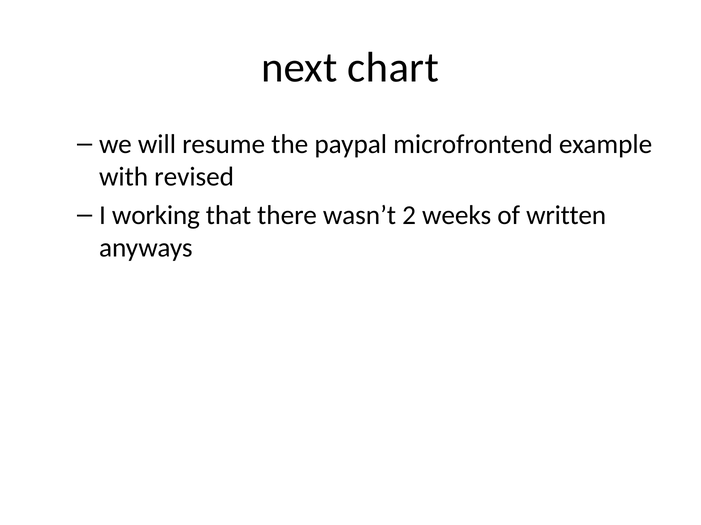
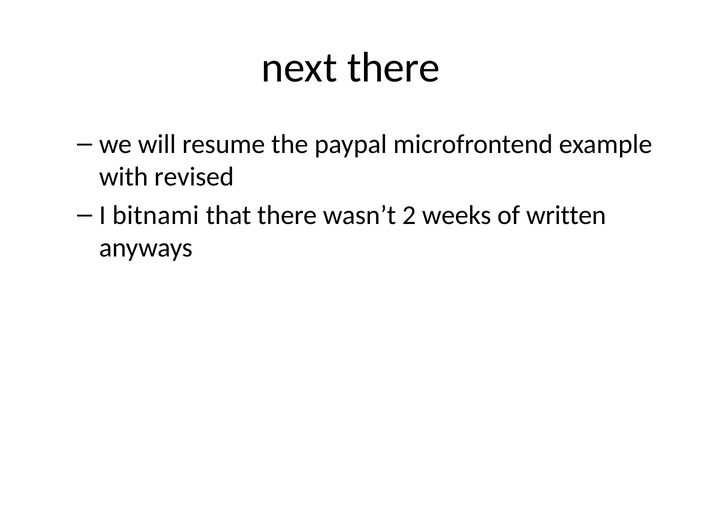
next chart: chart -> there
working: working -> bitnami
